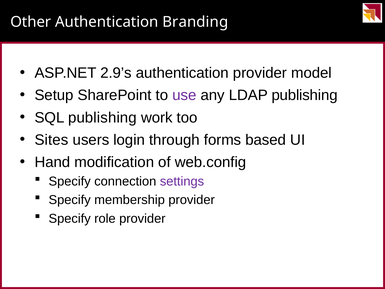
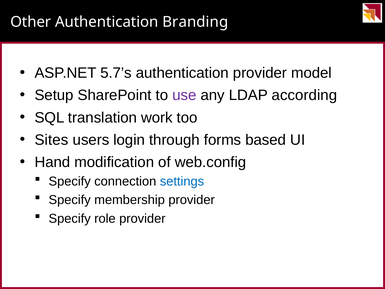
2.9’s: 2.9’s -> 5.7’s
LDAP publishing: publishing -> according
SQL publishing: publishing -> translation
settings colour: purple -> blue
